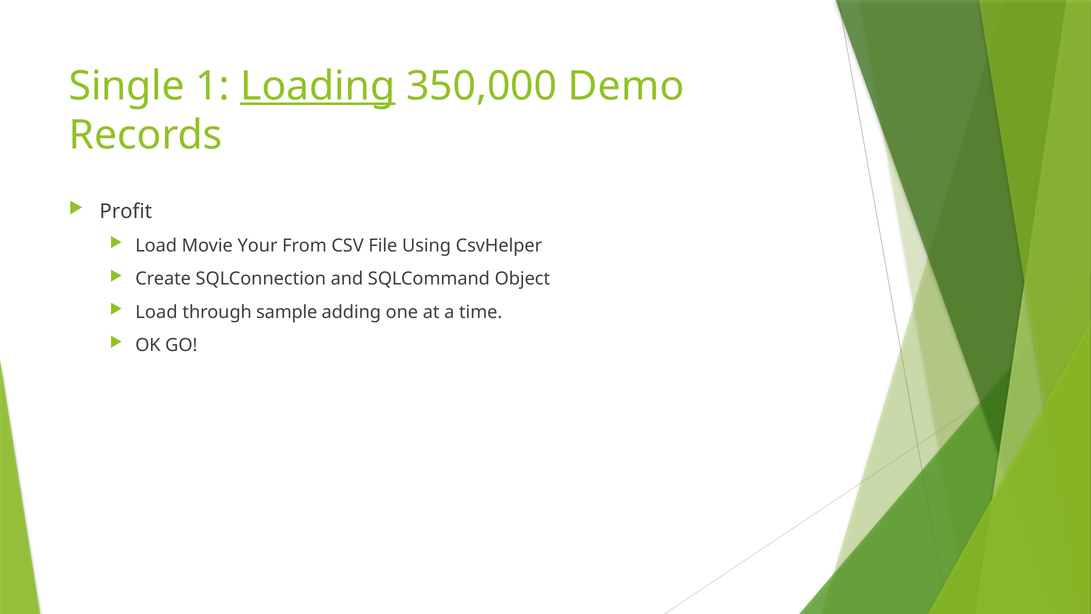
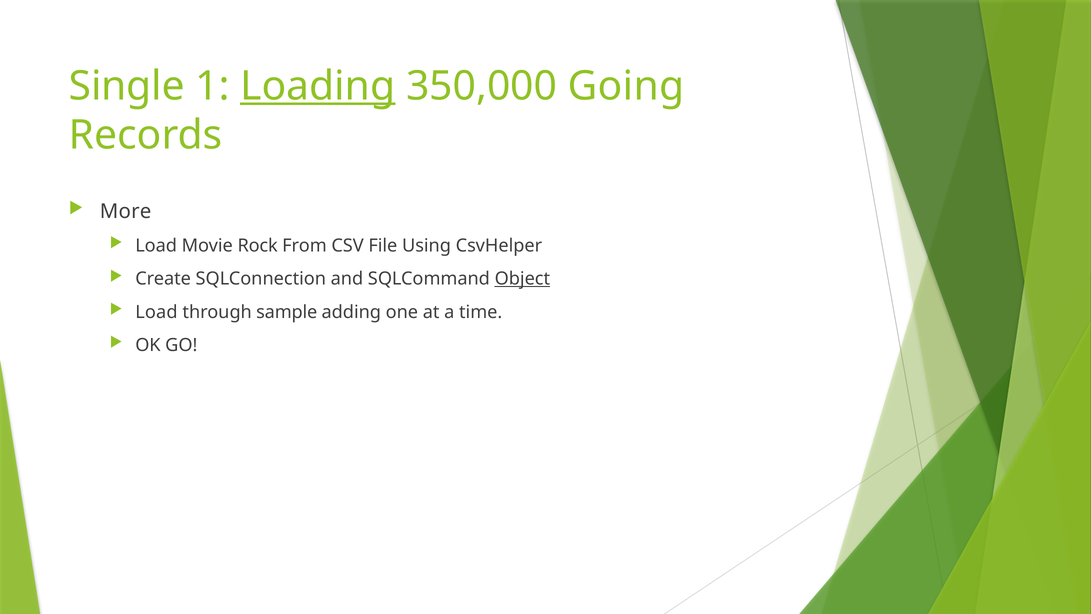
Demo: Demo -> Going
Profit: Profit -> More
Your: Your -> Rock
Object underline: none -> present
